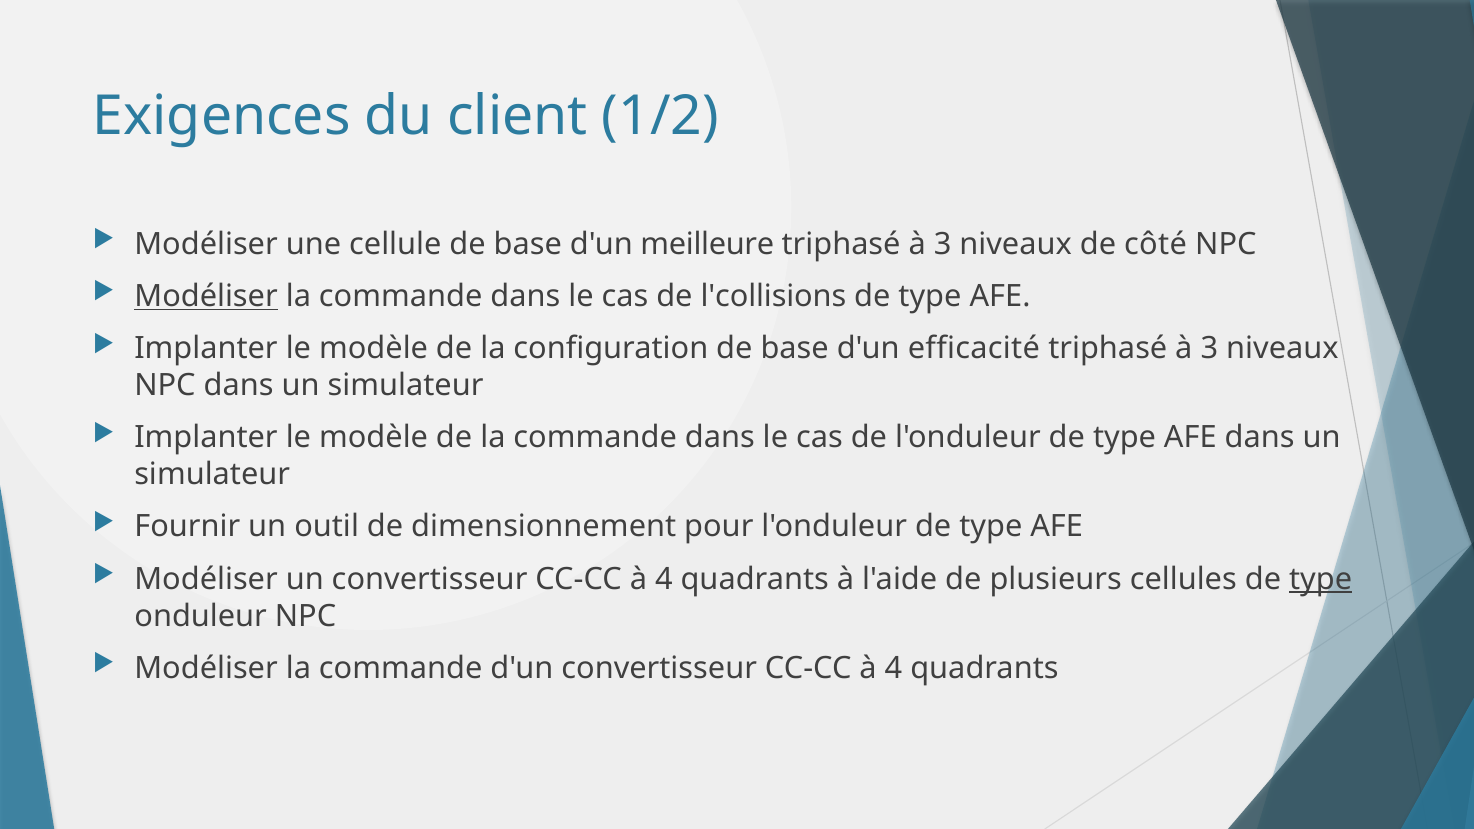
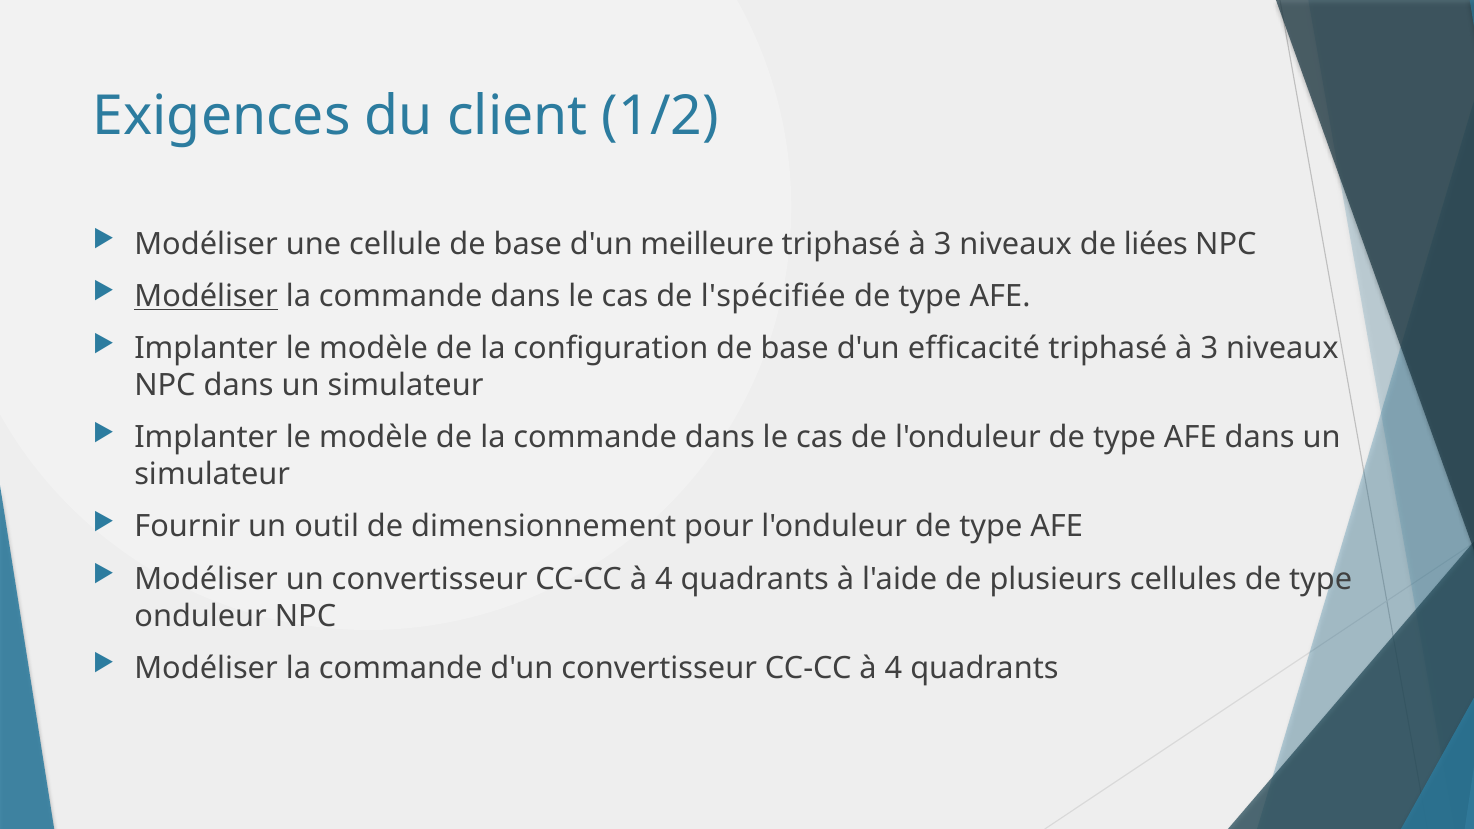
côté: côté -> liées
l'collisions: l'collisions -> l'spécifiée
type at (1321, 579) underline: present -> none
